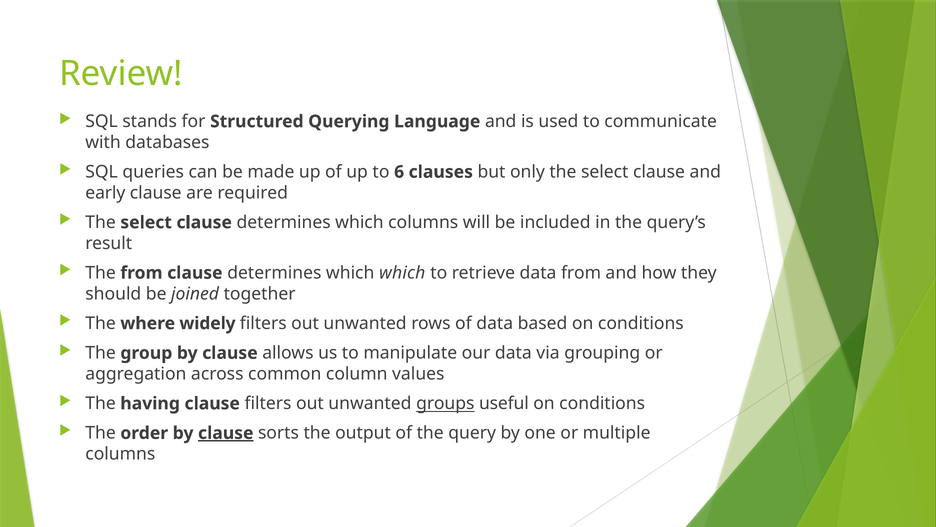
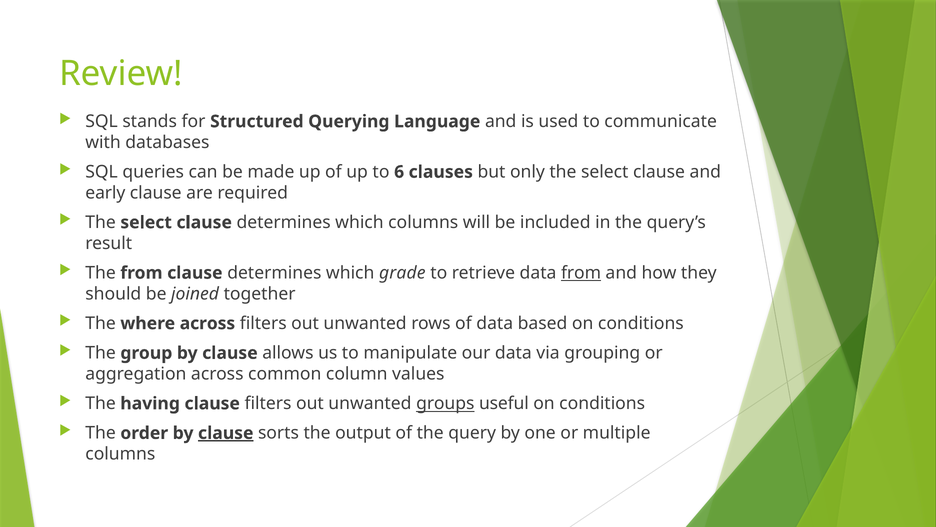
which which: which -> grade
from at (581, 273) underline: none -> present
where widely: widely -> across
